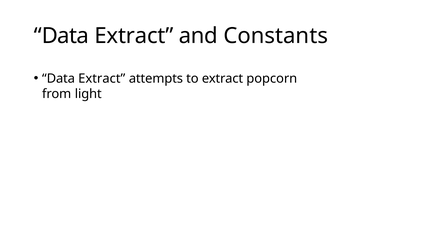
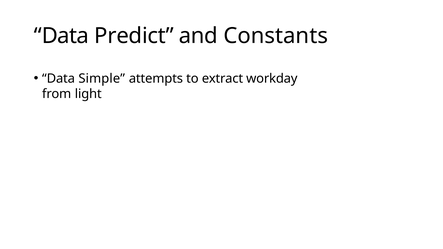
Extract at (134, 36): Extract -> Predict
Extract at (102, 79): Extract -> Simple
popcorn: popcorn -> workday
